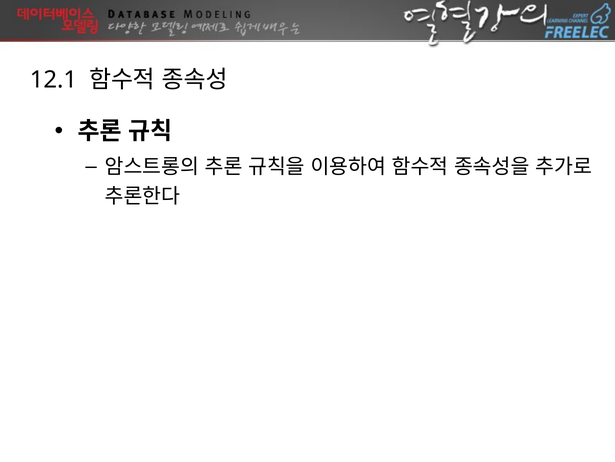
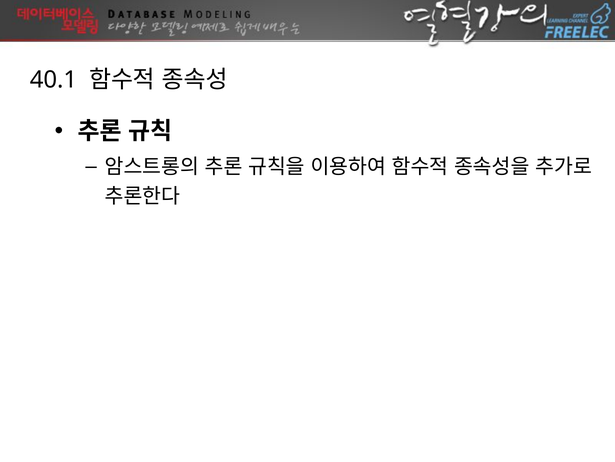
12.1: 12.1 -> 40.1
